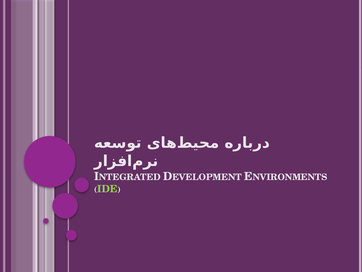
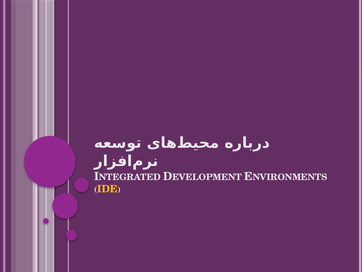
IDE colour: light green -> yellow
